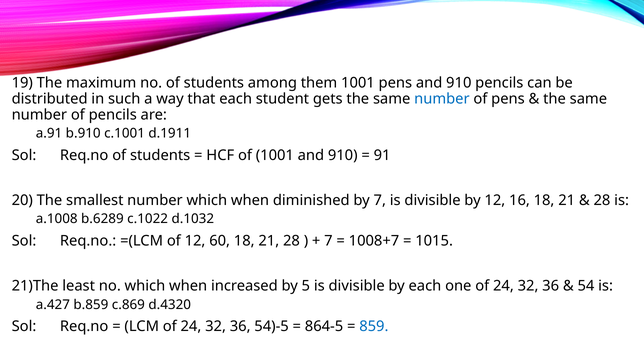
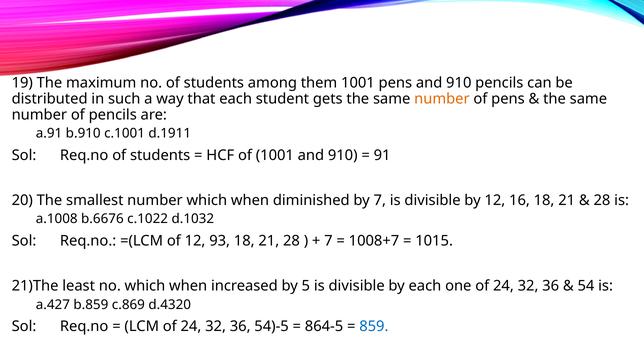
number at (442, 99) colour: blue -> orange
b.6289: b.6289 -> b.6676
60: 60 -> 93
